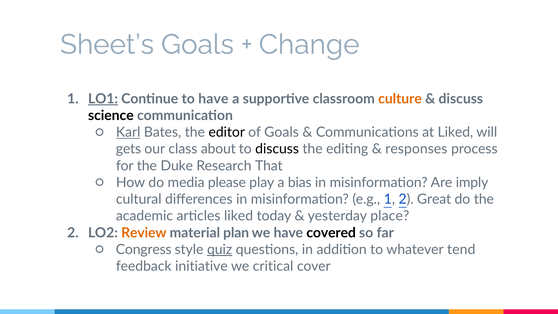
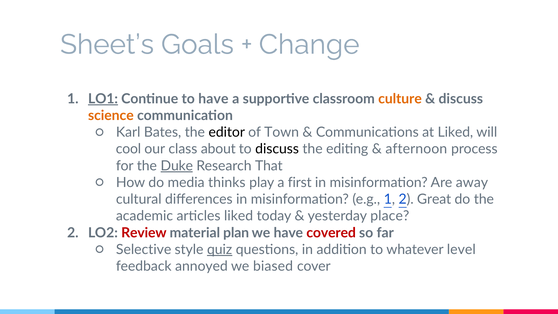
science colour: black -> orange
Karl underline: present -> none
of Goals: Goals -> Town
gets: gets -> cool
responses: responses -> afternoon
Duke underline: none -> present
please: please -> thinks
bias: bias -> first
imply: imply -> away
Review colour: orange -> red
covered colour: black -> red
Congress: Congress -> Selective
tend: tend -> level
initiative: initiative -> annoyed
critical: critical -> biased
